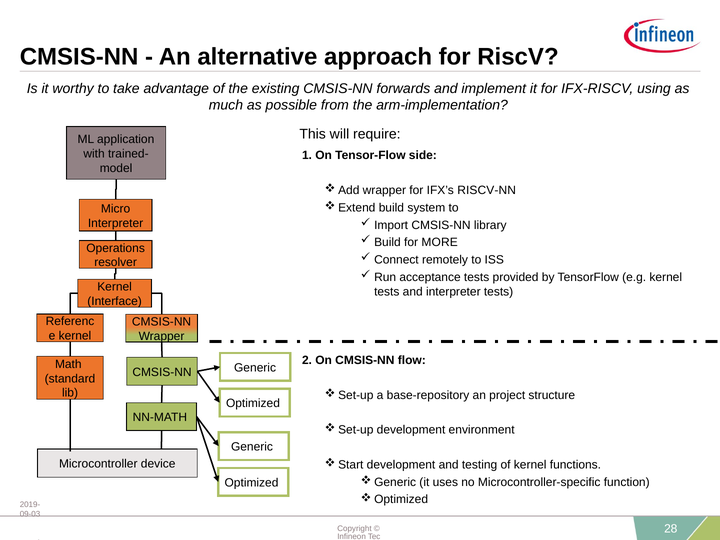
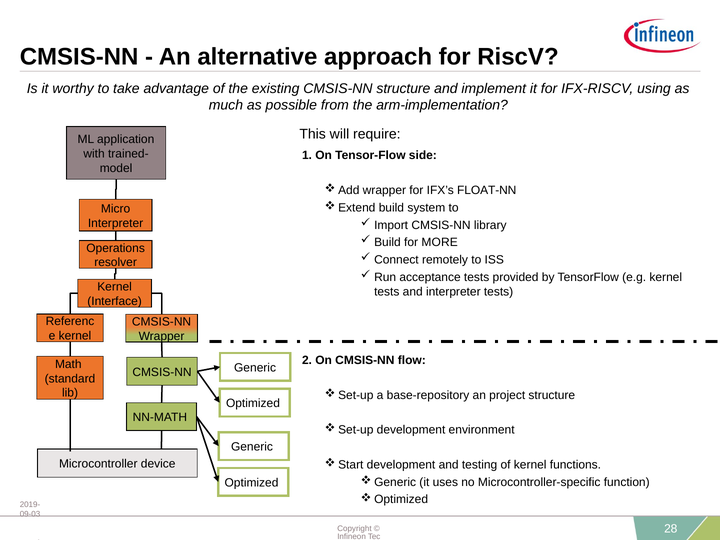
CMSIS-NN forwards: forwards -> structure
RISCV-NN: RISCV-NN -> FLOAT-NN
